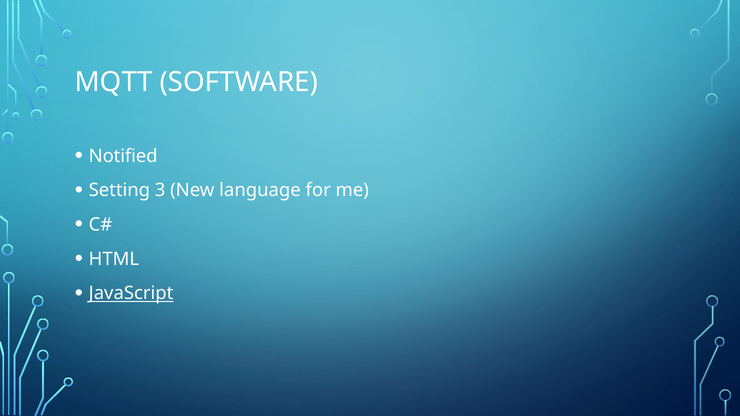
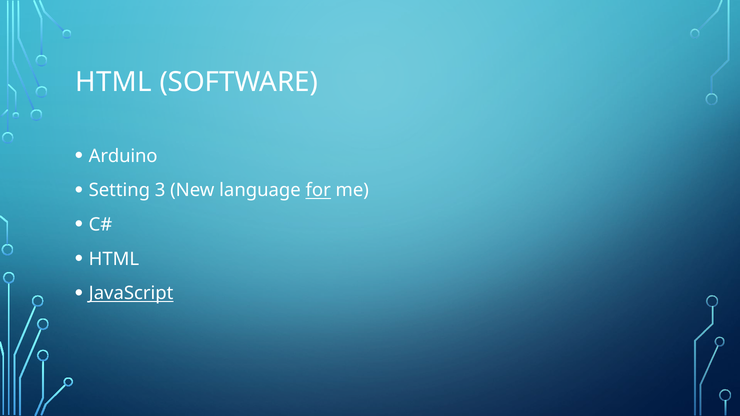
MQTT at (114, 82): MQTT -> HTML
Notified: Notified -> Arduino
for underline: none -> present
